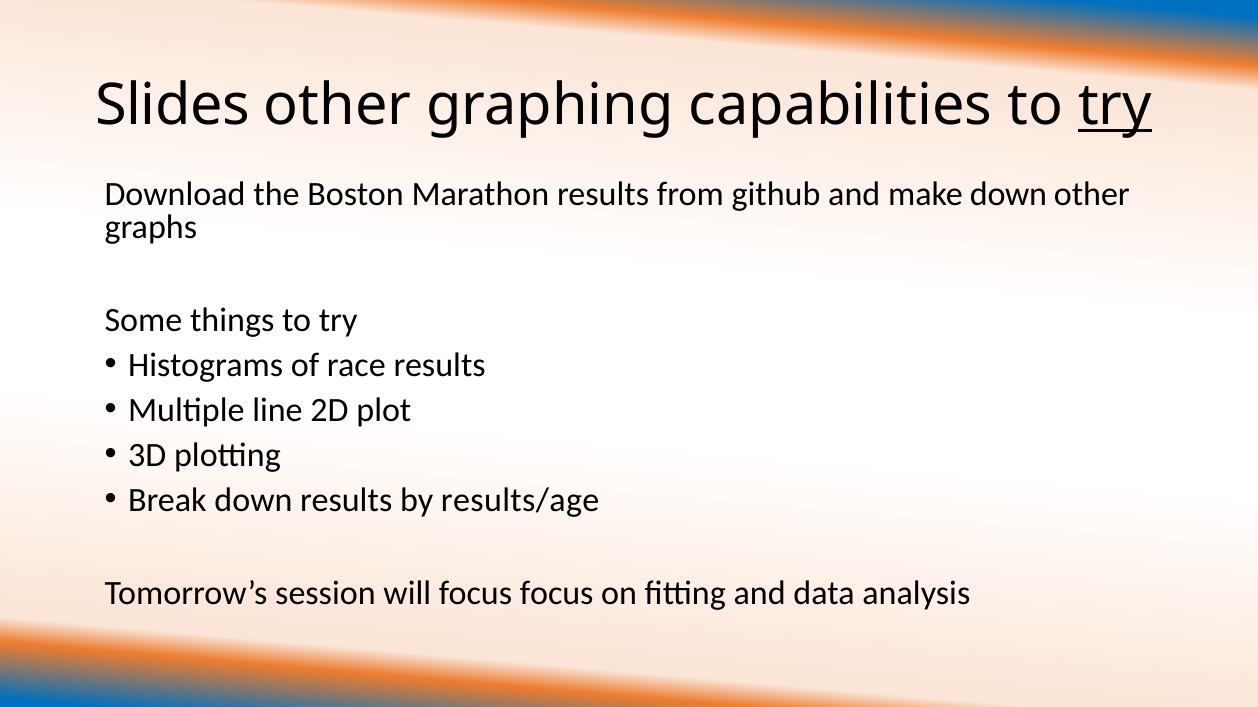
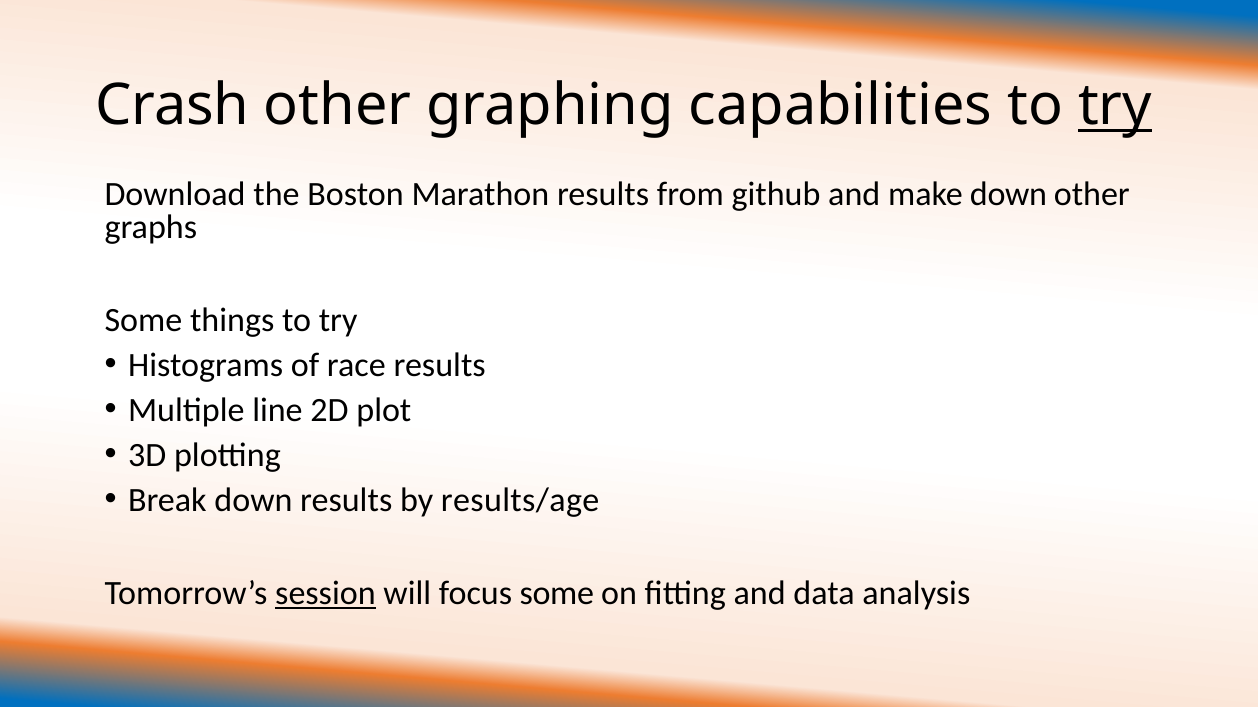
Slides: Slides -> Crash
session underline: none -> present
focus focus: focus -> some
